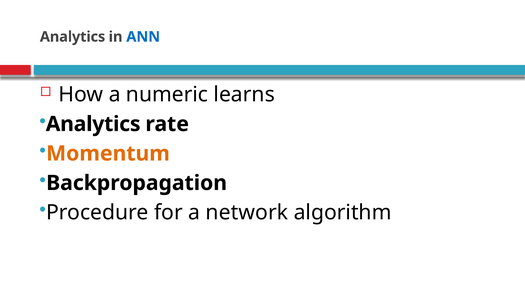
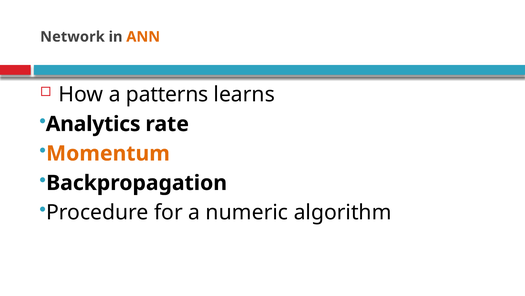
Analytics at (73, 37): Analytics -> Network
ANN colour: blue -> orange
numeric: numeric -> patterns
network: network -> numeric
